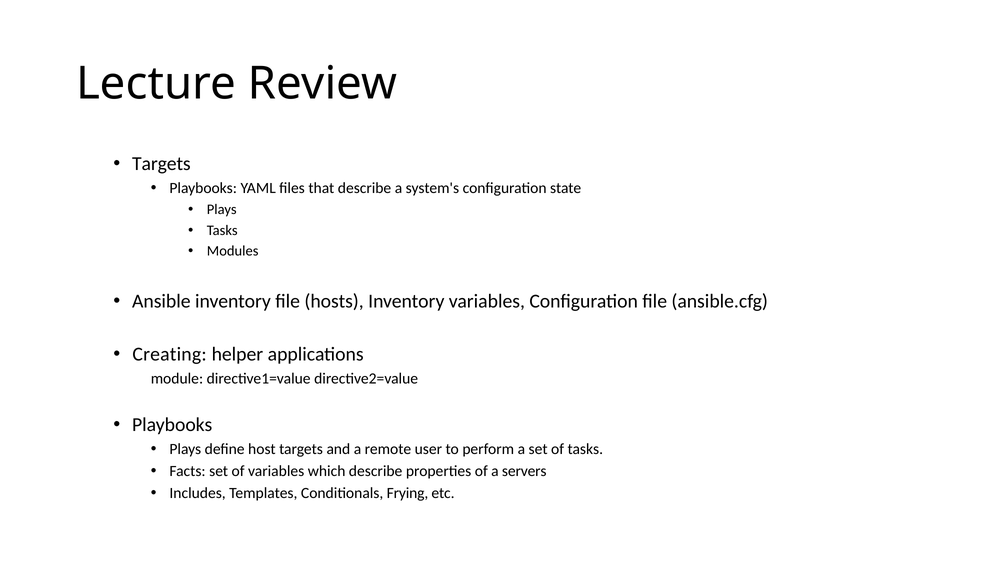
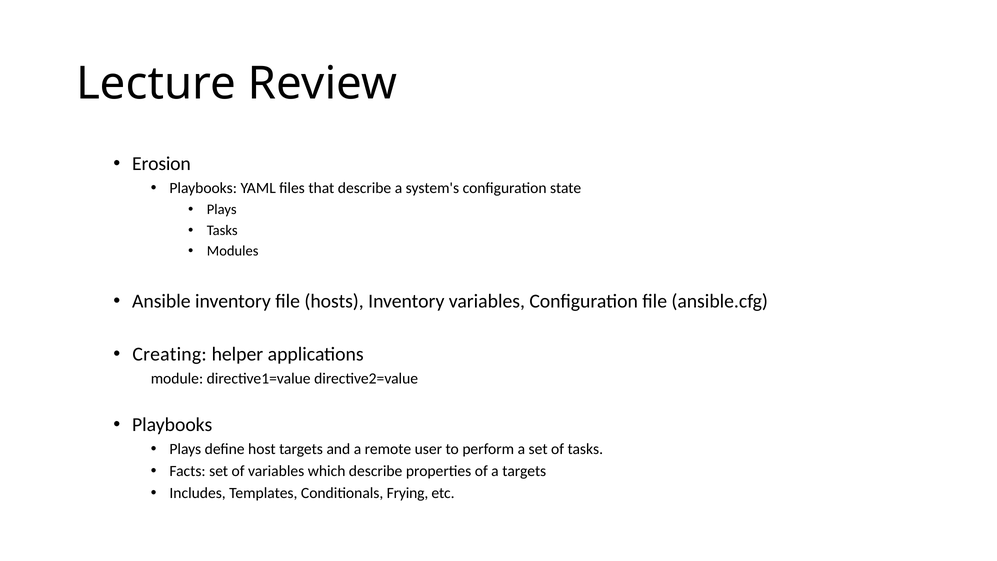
Targets at (161, 164): Targets -> Erosion
a servers: servers -> targets
